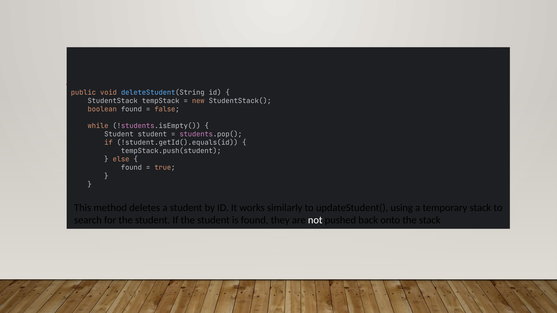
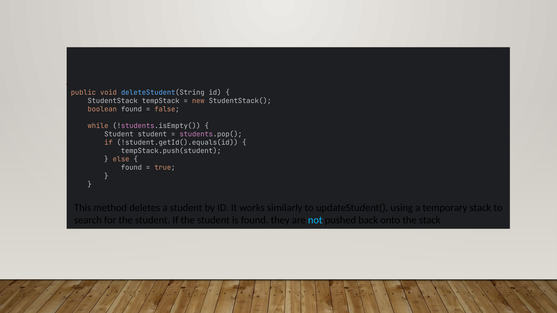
not colour: white -> light blue
